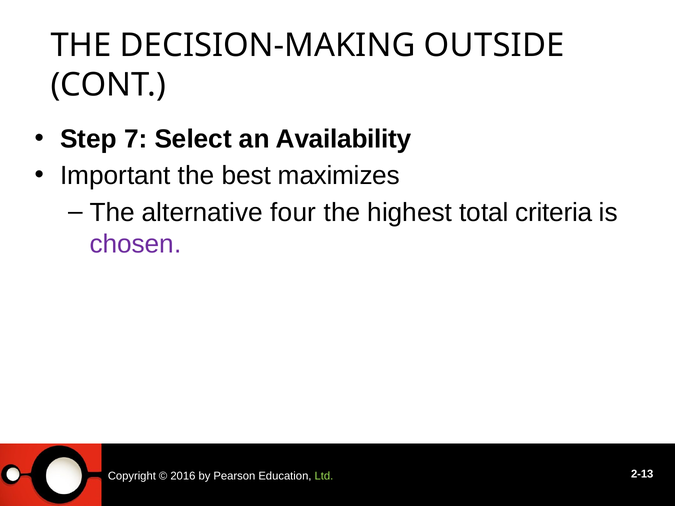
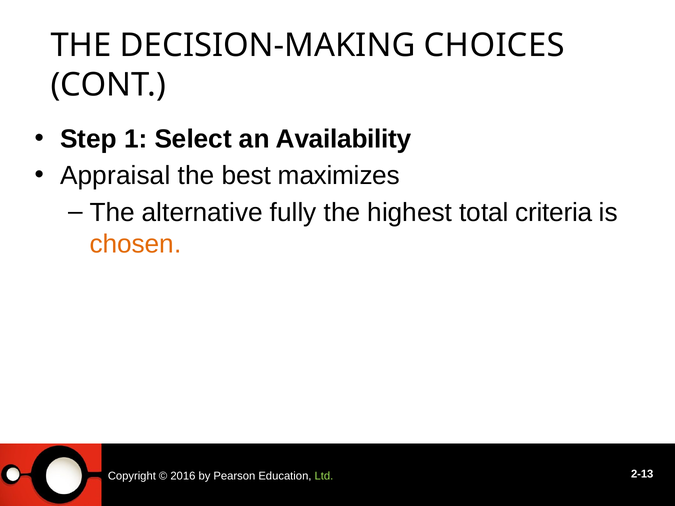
OUTSIDE: OUTSIDE -> CHOICES
7: 7 -> 1
Important: Important -> Appraisal
four: four -> fully
chosen colour: purple -> orange
